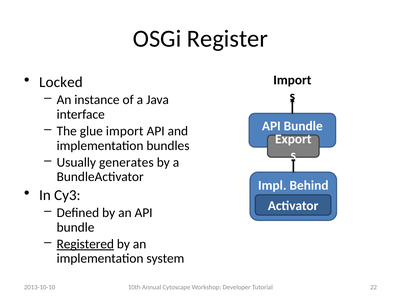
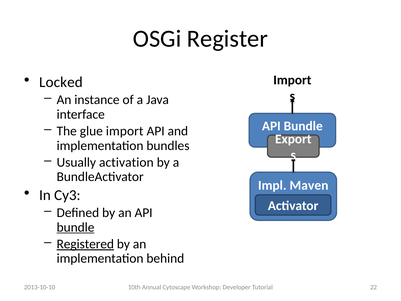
generates: generates -> activation
Behind: Behind -> Maven
bundle at (76, 227) underline: none -> present
system: system -> behind
